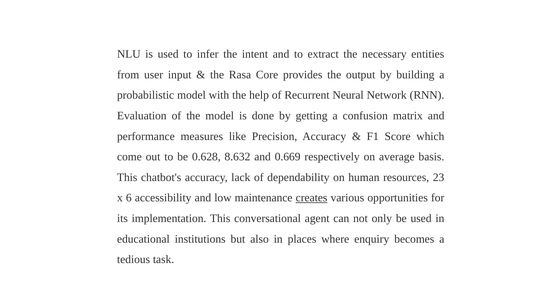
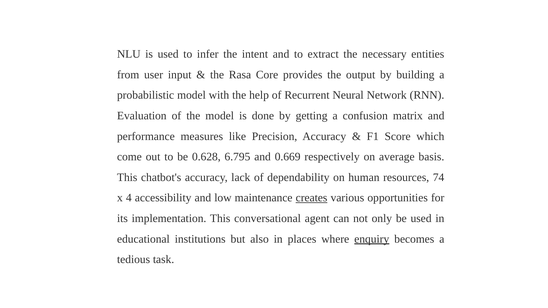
8.632: 8.632 -> 6.795
23: 23 -> 74
6: 6 -> 4
enquiry underline: none -> present
